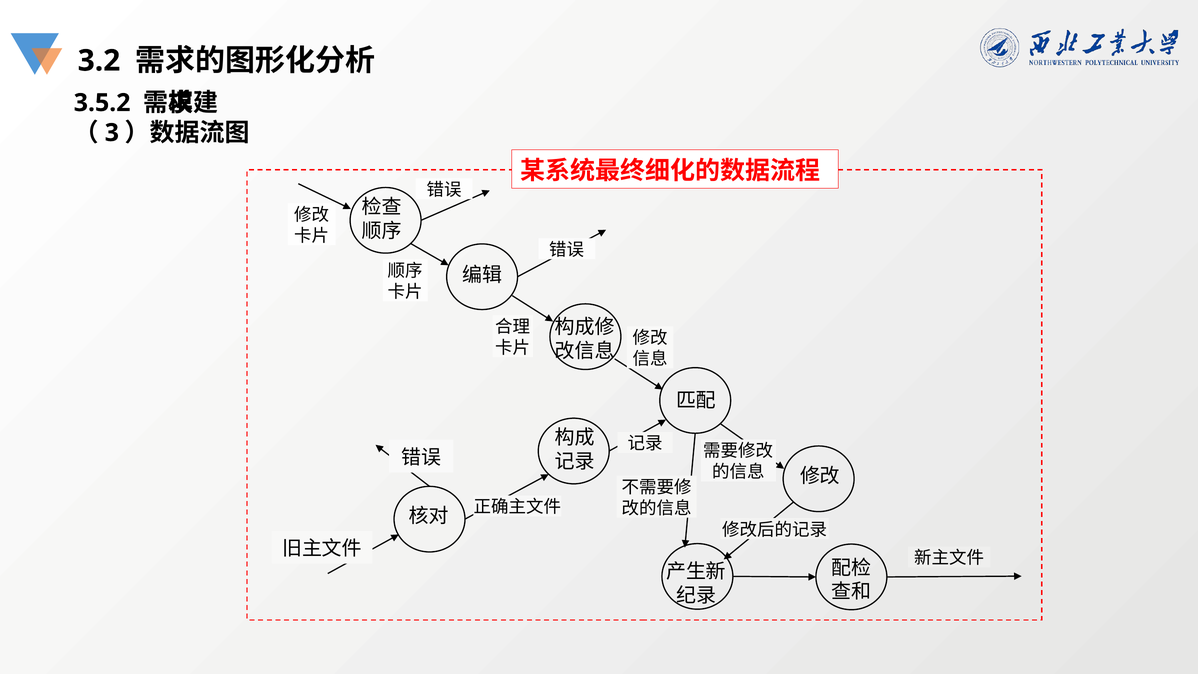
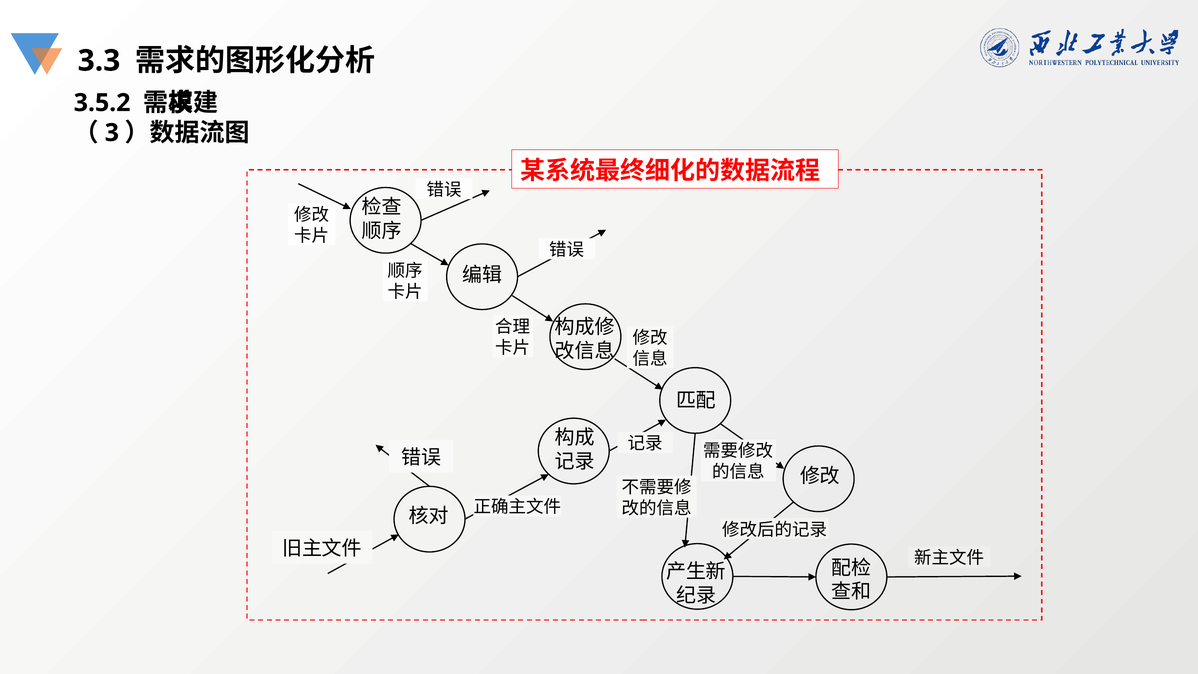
3.2: 3.2 -> 3.3
